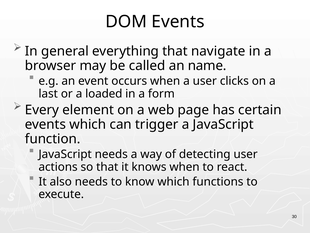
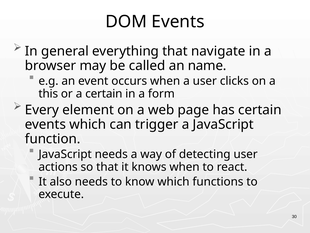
last: last -> this
a loaded: loaded -> certain
